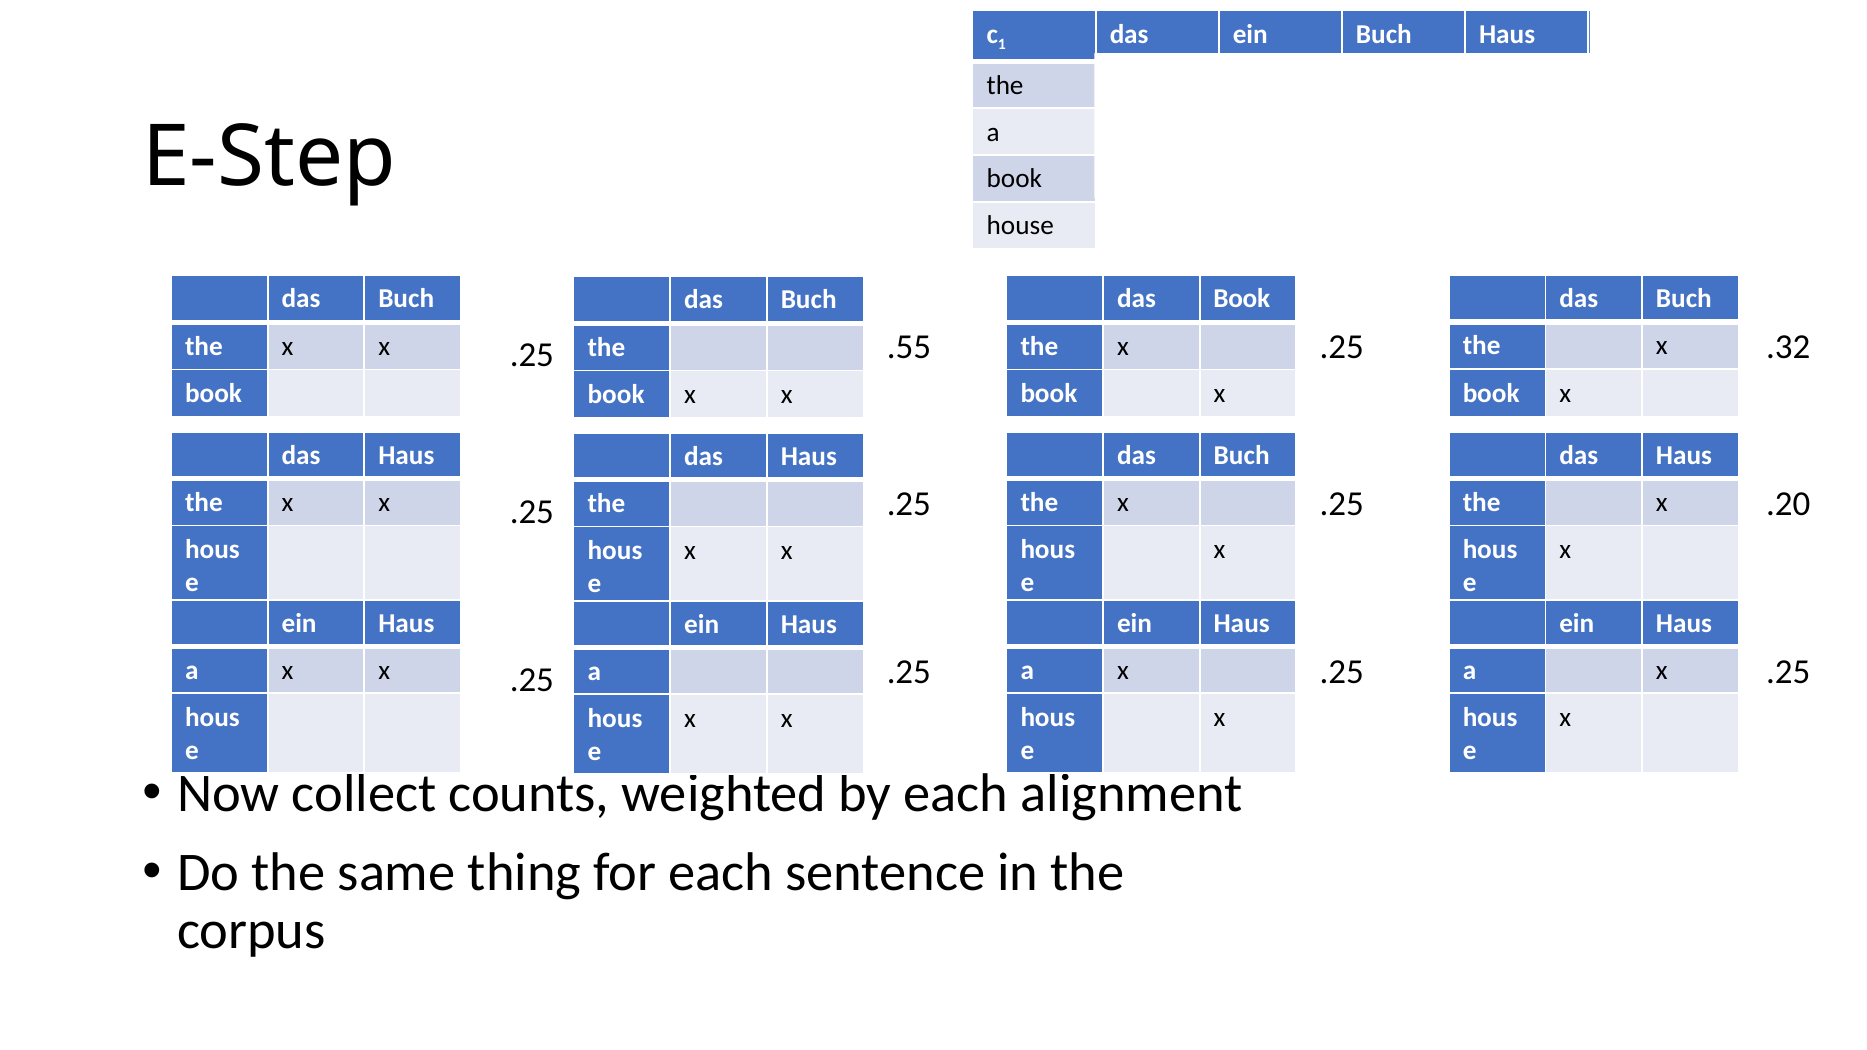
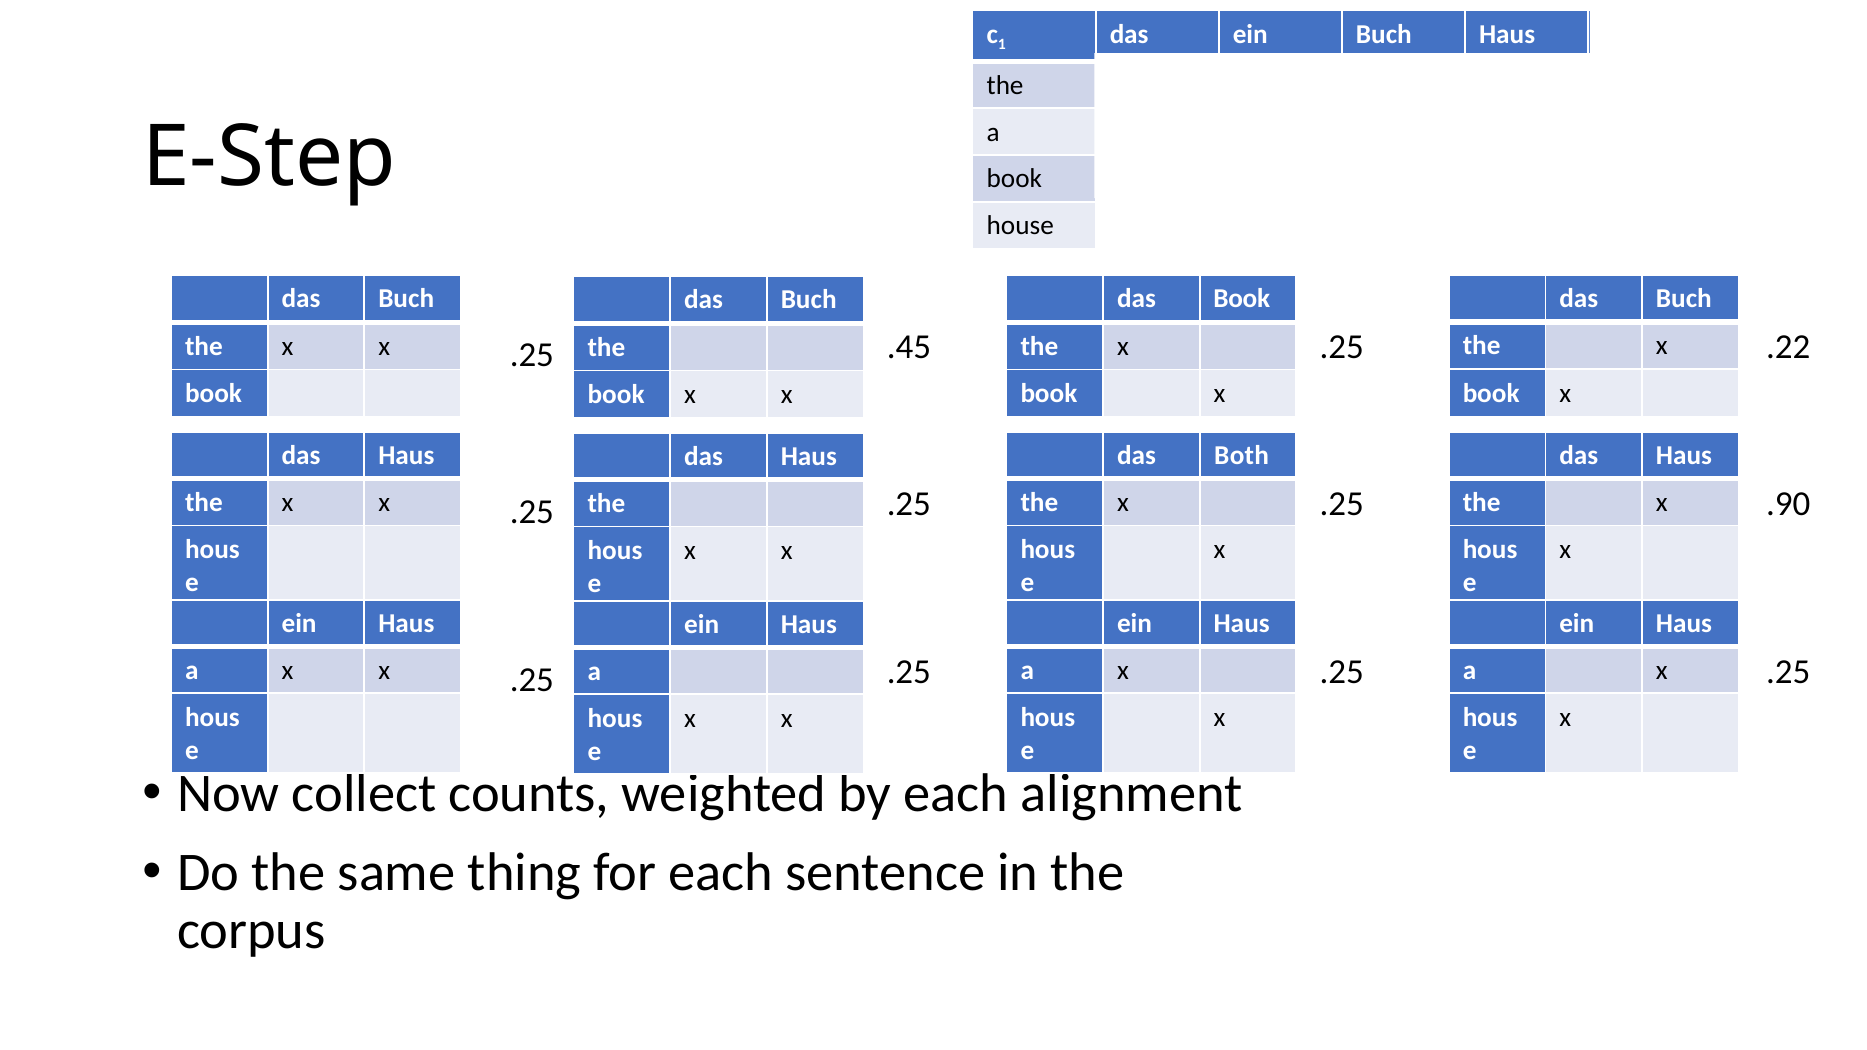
.55: .55 -> .45
.32: .32 -> .22
Buch at (1242, 456): Buch -> Both
.20: .20 -> .90
